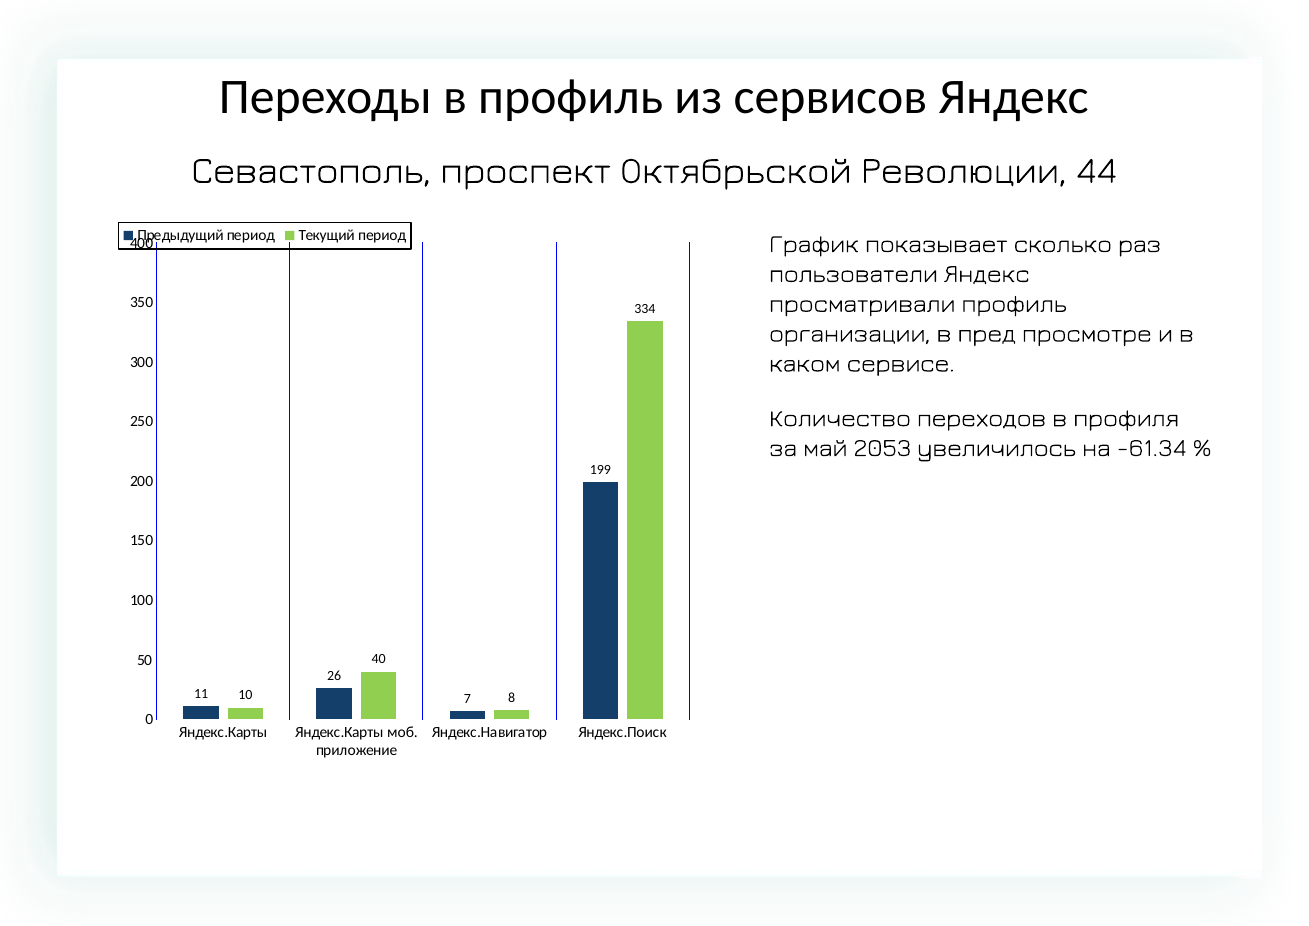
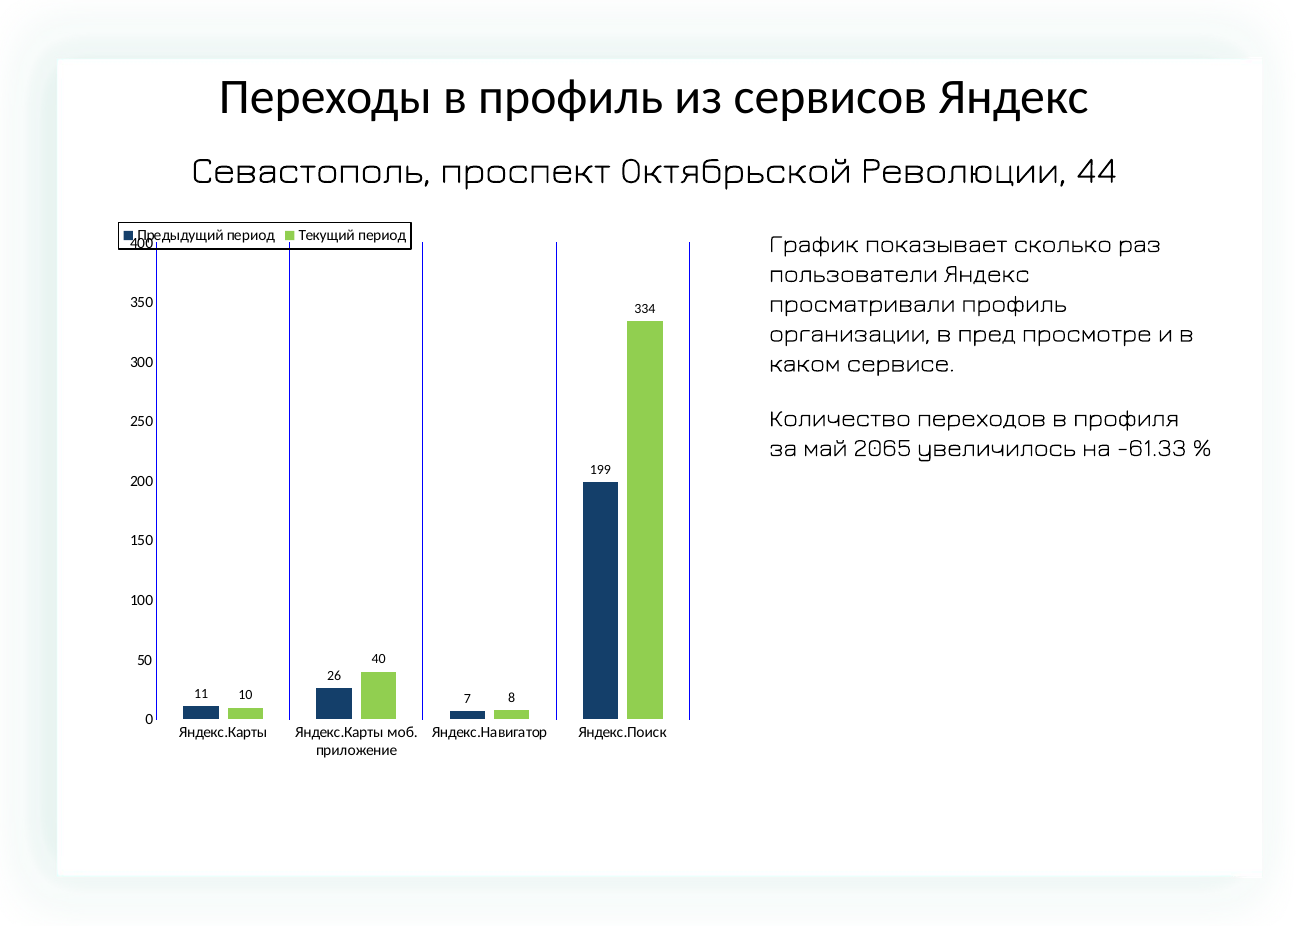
2053: 2053 -> 2065
-61.34: -61.34 -> -61.33
